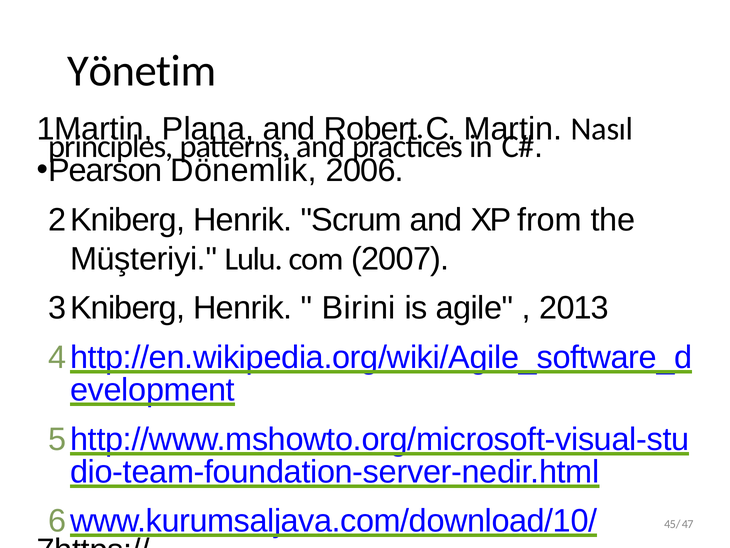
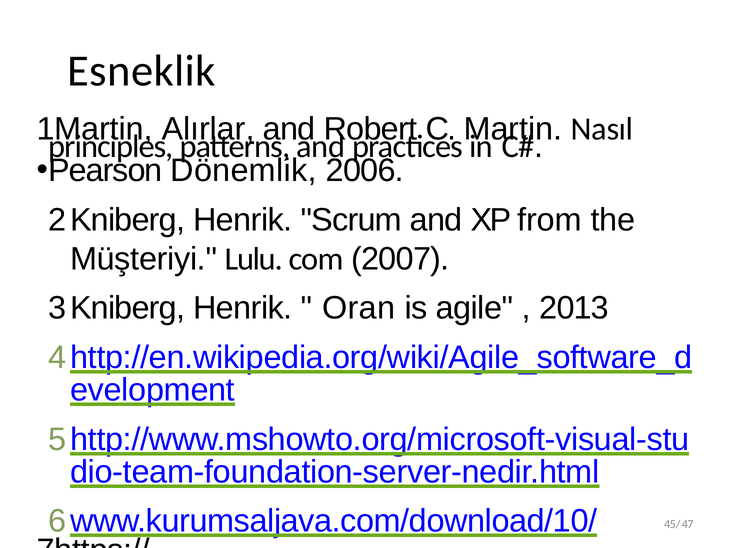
Yönetim: Yönetim -> Esneklik
Plana: Plana -> Alırlar
Birini: Birini -> Oran
